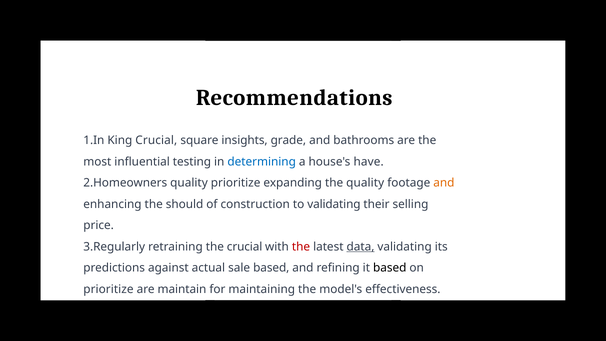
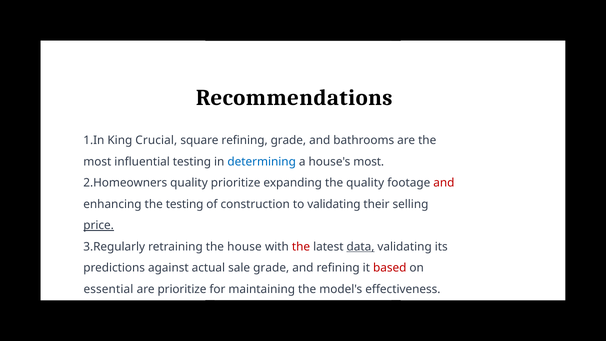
square insights: insights -> refining
house's have: have -> most
and at (444, 183) colour: orange -> red
the should: should -> testing
price underline: none -> present
the crucial: crucial -> house
sale based: based -> grade
based at (390, 268) colour: black -> red
prioritize at (108, 289): prioritize -> essential
are maintain: maintain -> prioritize
